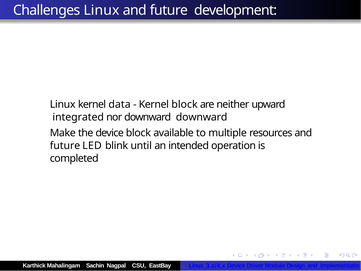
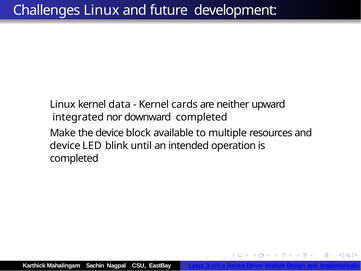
Kernel block: block -> cards
downward downward: downward -> completed
future at (65, 146): future -> device
